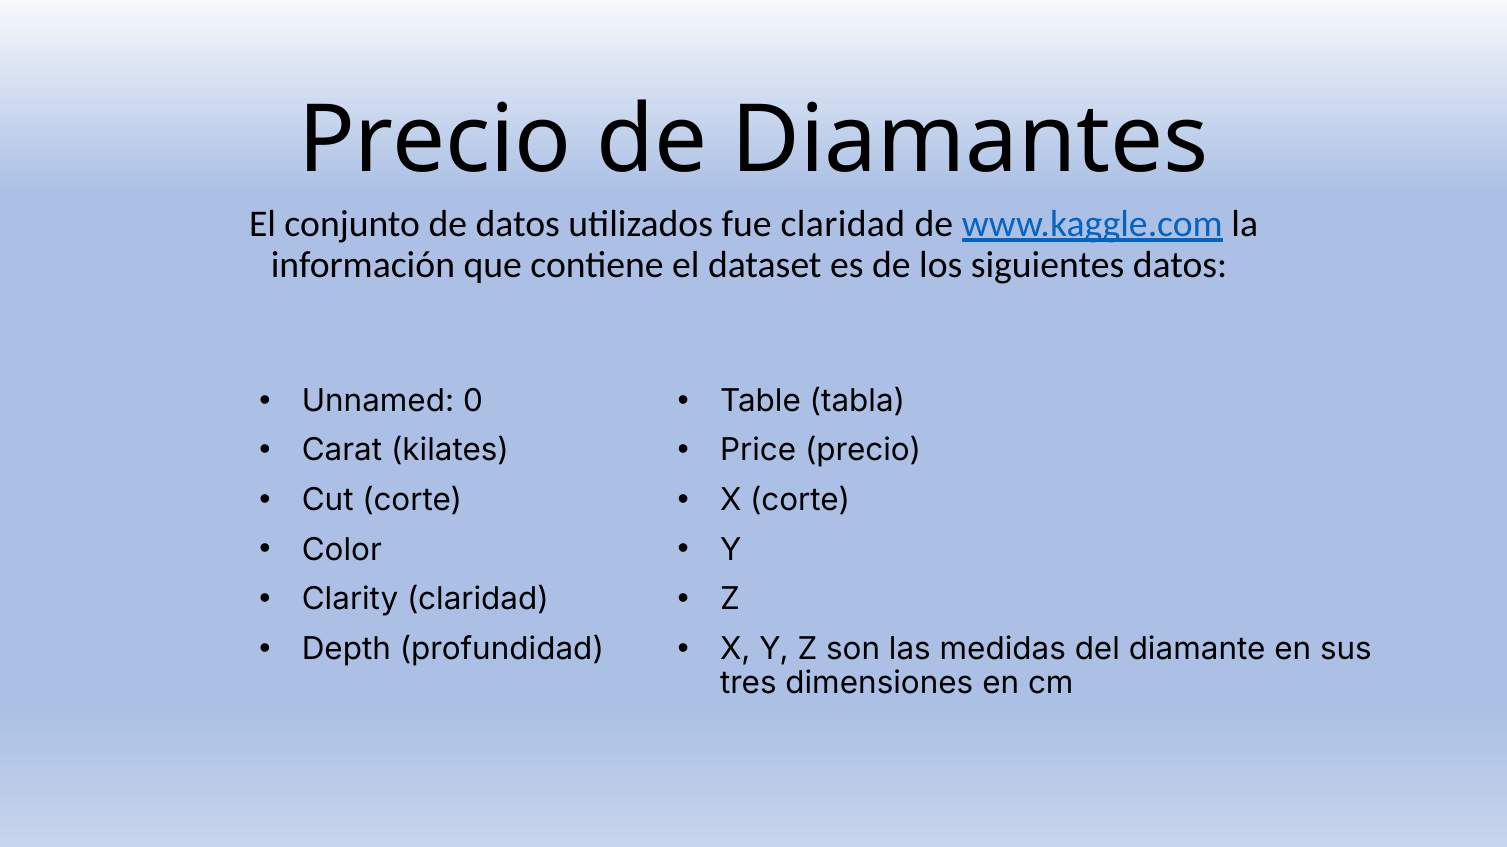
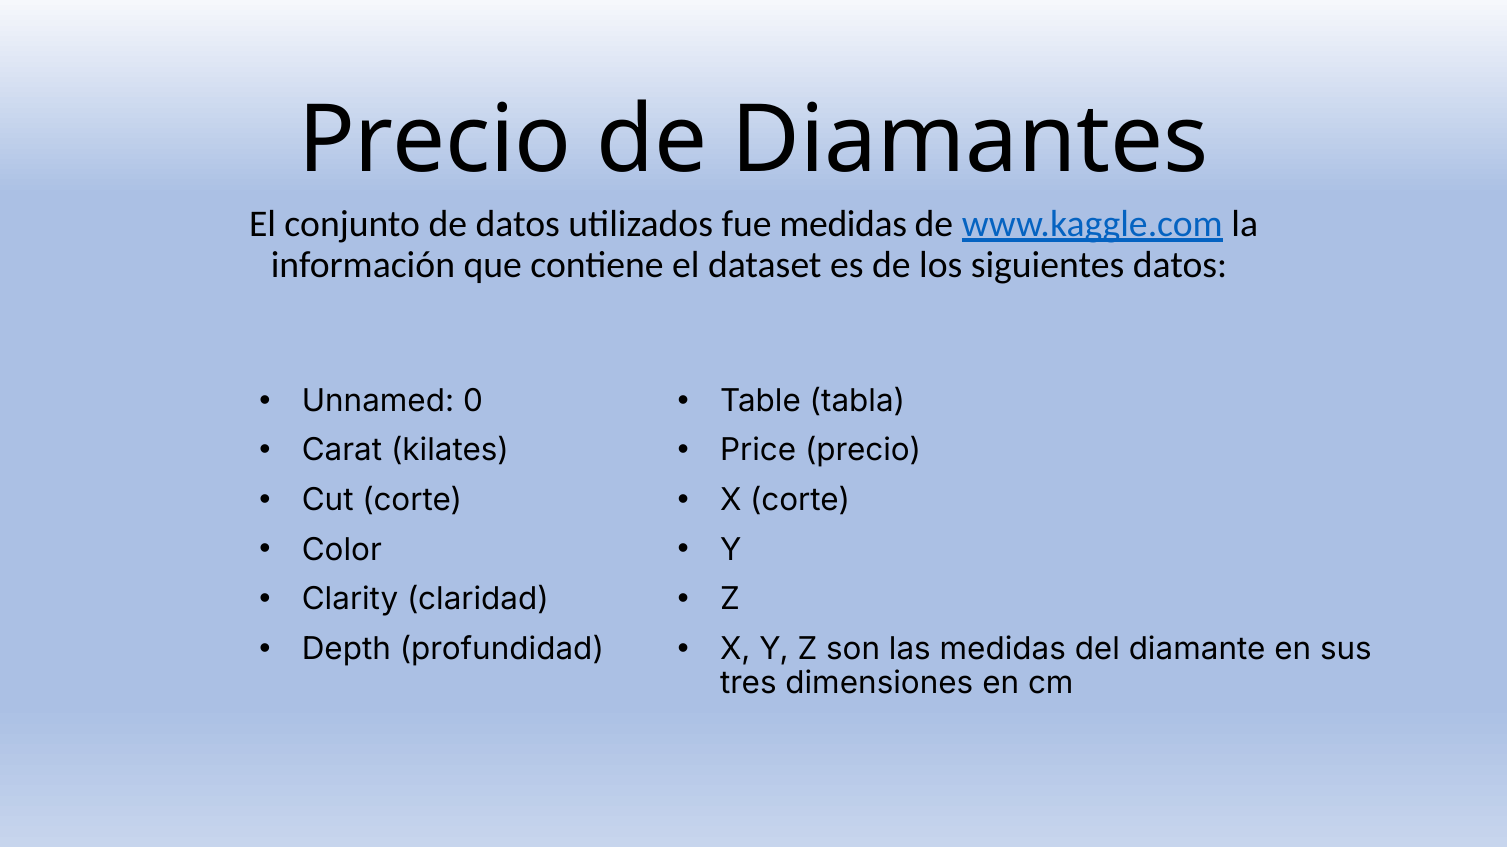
fue claridad: claridad -> medidas
